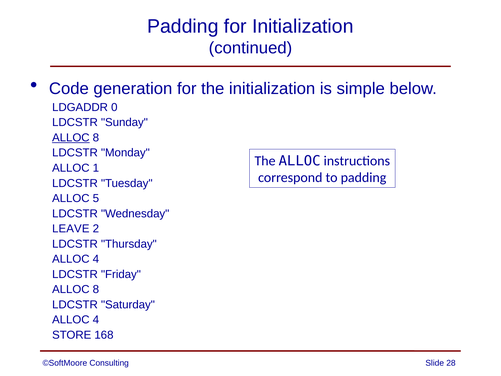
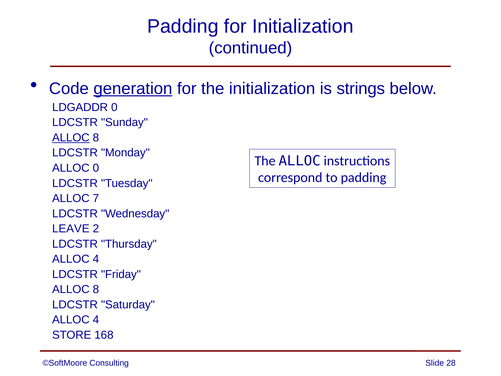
generation underline: none -> present
simple: simple -> strings
ALLOC 1: 1 -> 0
5: 5 -> 7
